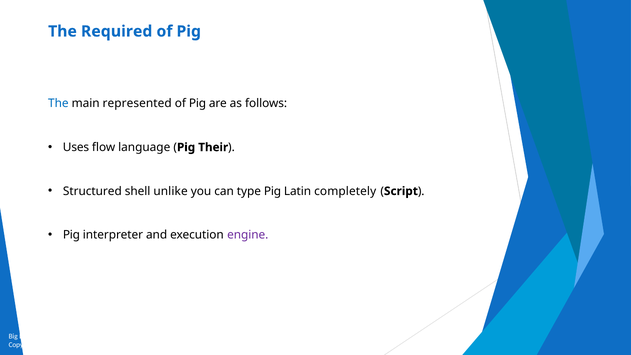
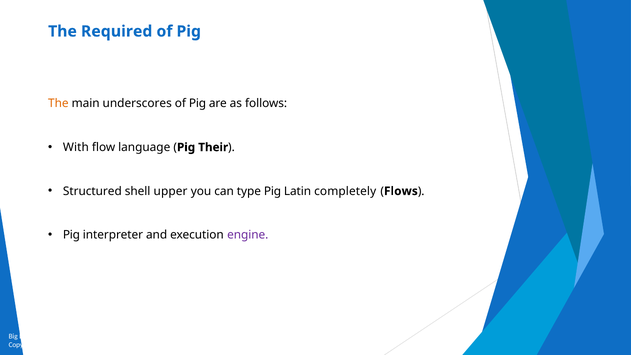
The at (58, 103) colour: blue -> orange
represented: represented -> underscores
Uses: Uses -> With
unlike: unlike -> upper
Script: Script -> Flows
